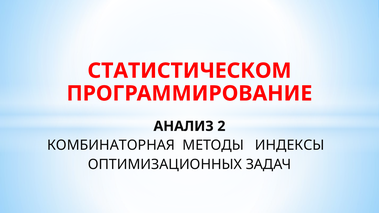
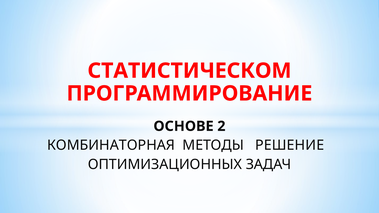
АНАЛИЗ: АНАЛИЗ -> ОСНОВЕ
ИНДЕКСЫ: ИНДЕКСЫ -> РЕШЕНИЕ
